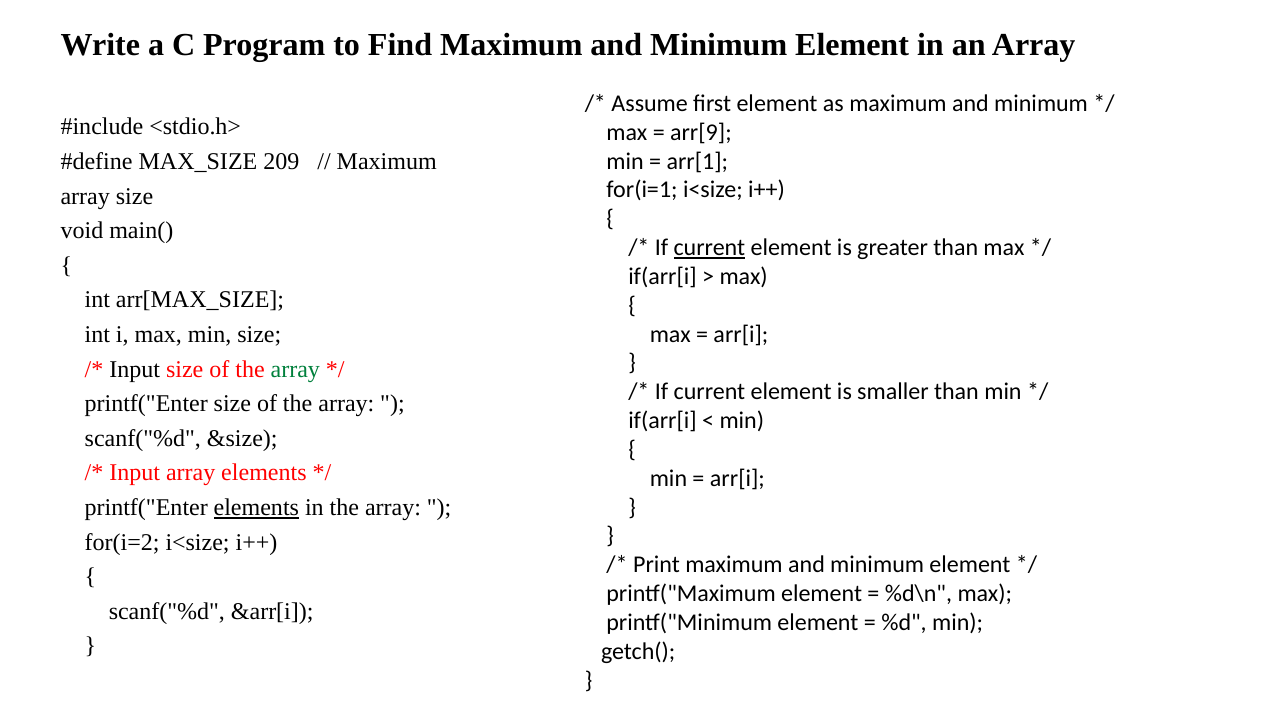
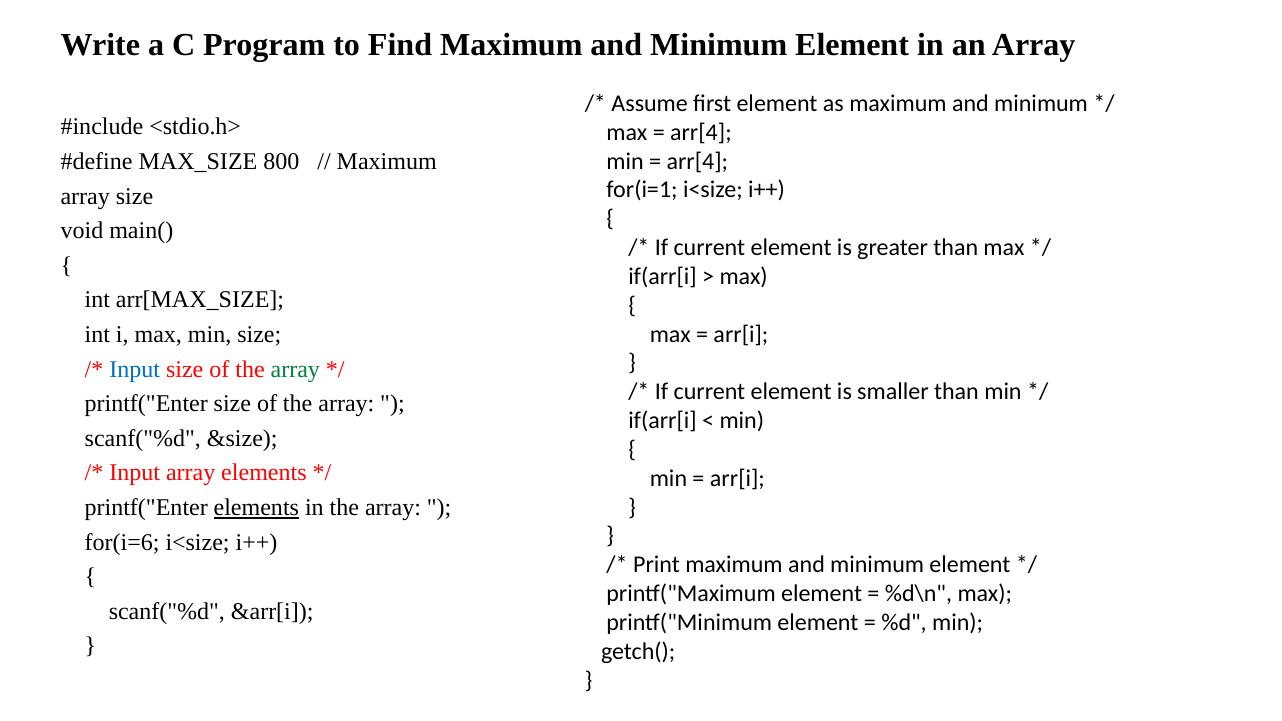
arr[9 at (701, 132): arr[9 -> arr[4
209: 209 -> 800
arr[1 at (697, 161): arr[1 -> arr[4
current at (709, 248) underline: present -> none
Input at (135, 369) colour: black -> blue
for(i=2: for(i=2 -> for(i=6
